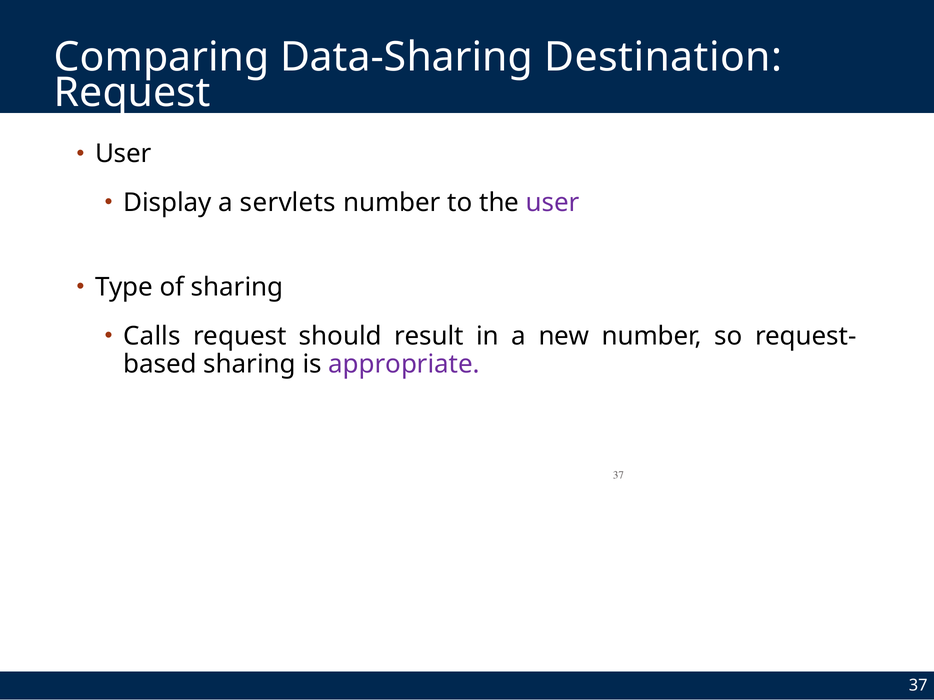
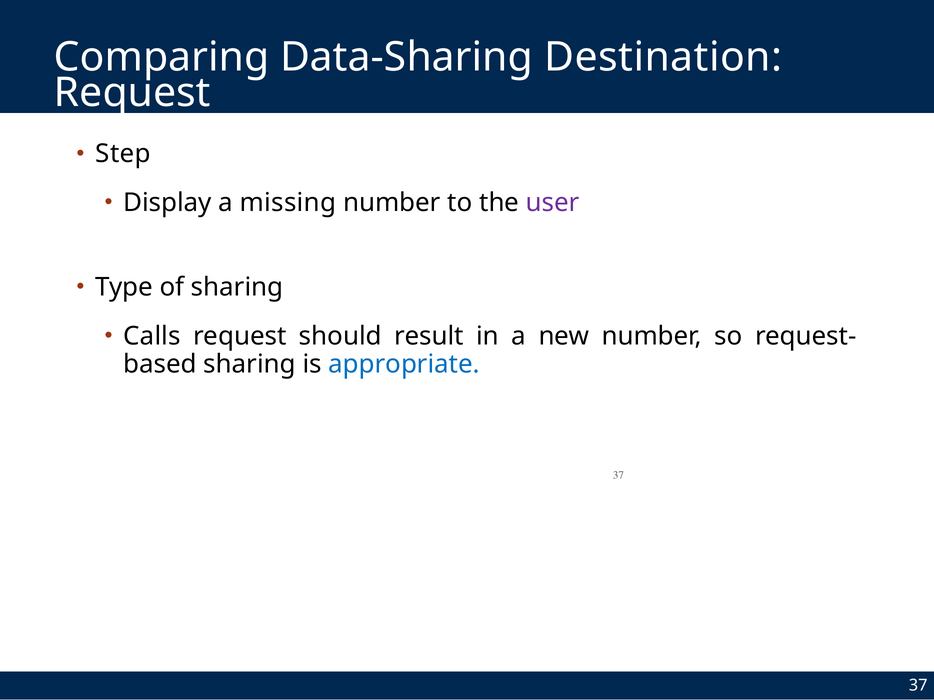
User at (123, 154): User -> Step
servlets: servlets -> missing
appropriate colour: purple -> blue
